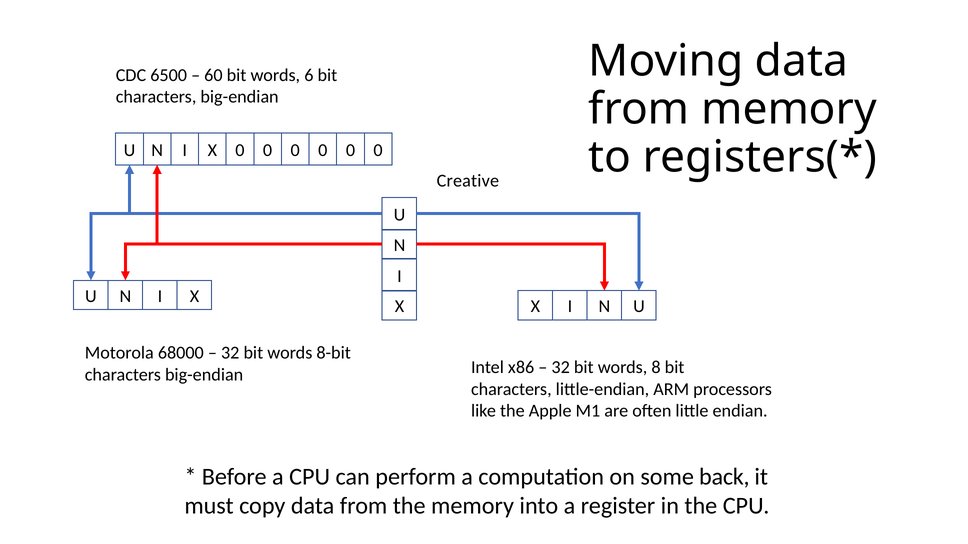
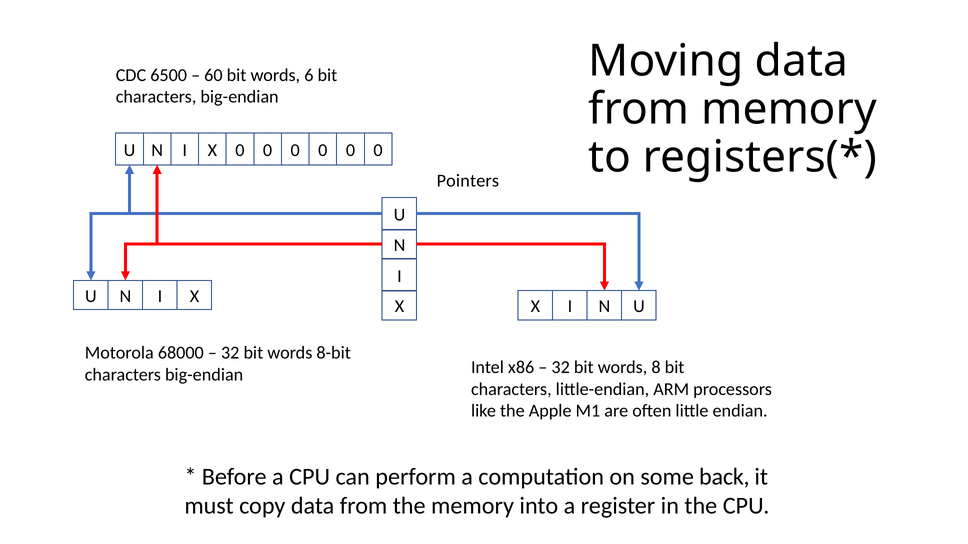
Creative: Creative -> Pointers
